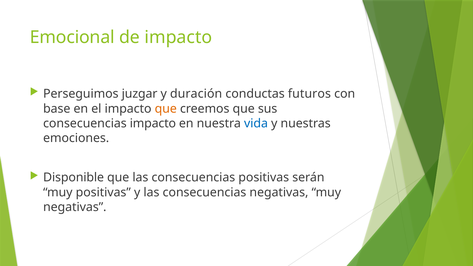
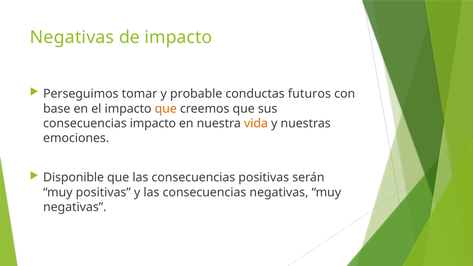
Emocional at (72, 37): Emocional -> Negativas
juzgar: juzgar -> tomar
duración: duración -> probable
vida colour: blue -> orange
